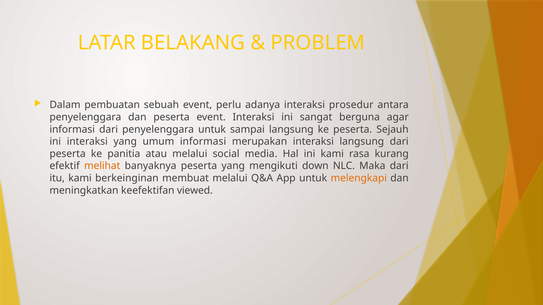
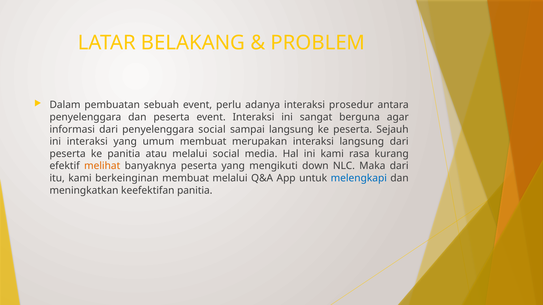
penyelenggara untuk: untuk -> social
umum informasi: informasi -> membuat
melengkapi colour: orange -> blue
keefektifan viewed: viewed -> panitia
